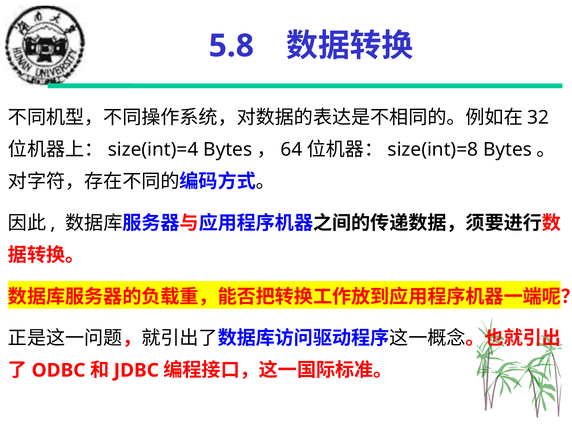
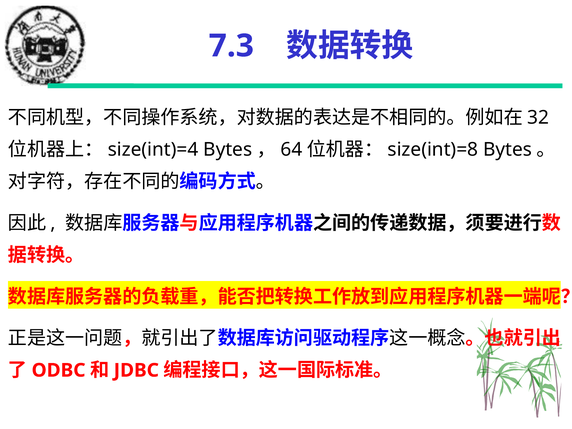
5.8: 5.8 -> 7.3
